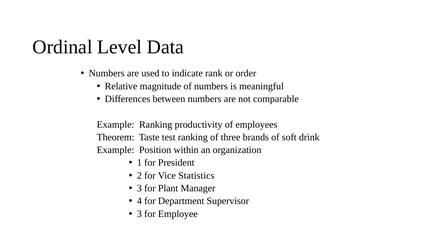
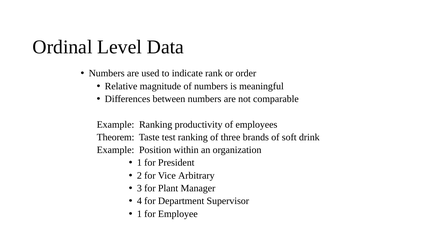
Statistics: Statistics -> Arbitrary
3 at (139, 214): 3 -> 1
